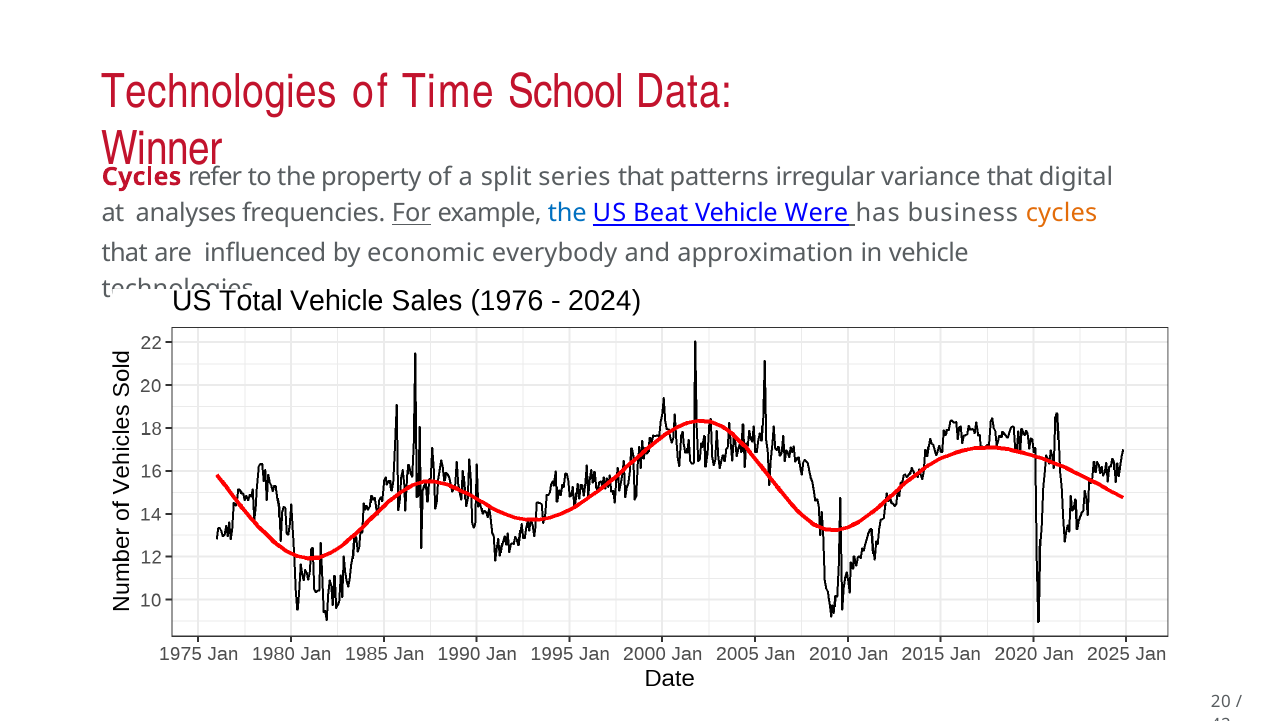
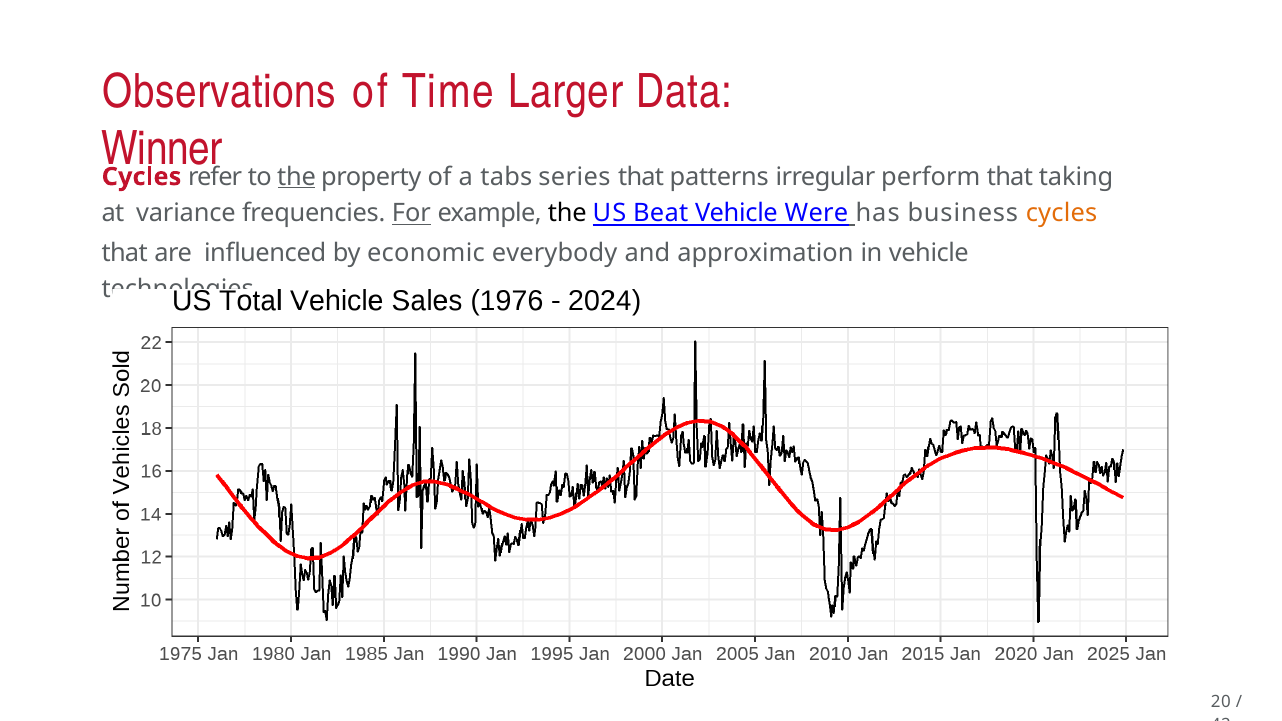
Technologies at (219, 92): Technologies -> Observations
School: School -> Larger
the at (297, 177) underline: none -> present
split: split -> tabs
variance: variance -> perform
digital: digital -> taking
analyses: analyses -> variance
the at (567, 214) colour: blue -> black
